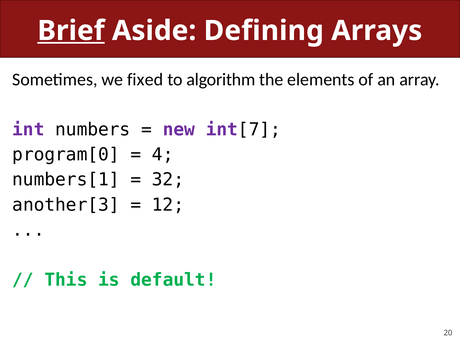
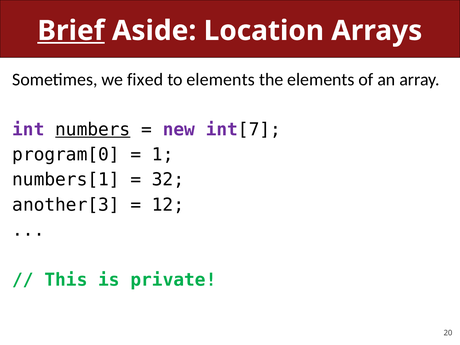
Defining: Defining -> Location
to algorithm: algorithm -> elements
numbers underline: none -> present
4: 4 -> 1
default: default -> private
